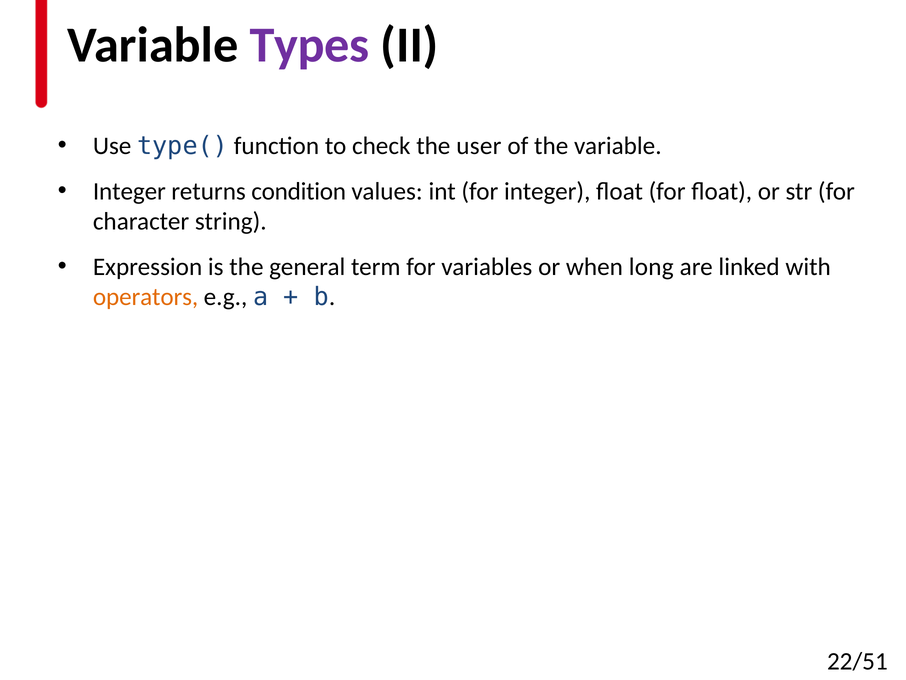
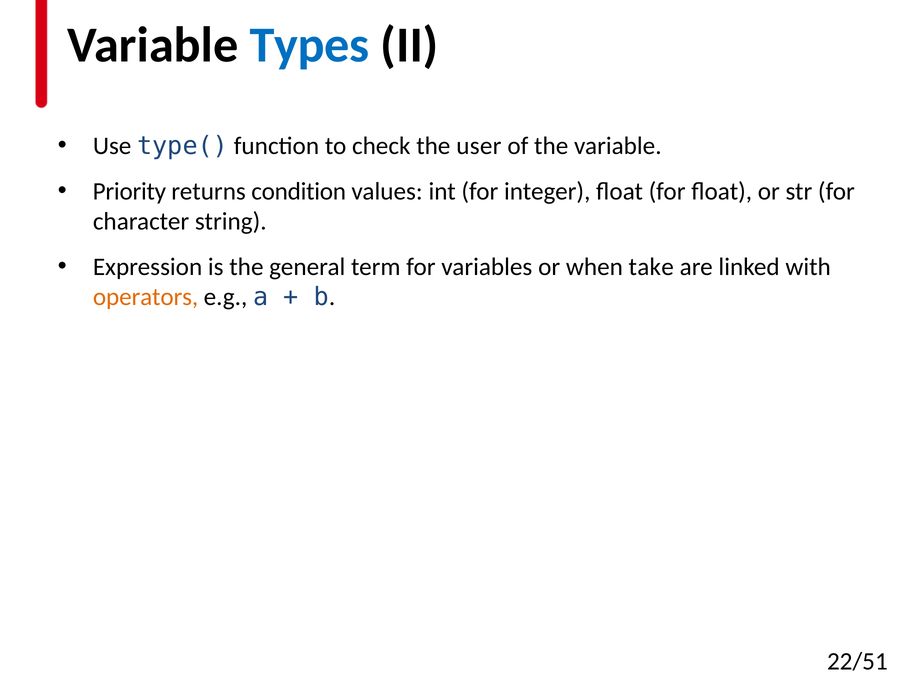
Types colour: purple -> blue
Integer at (129, 191): Integer -> Priority
long: long -> take
